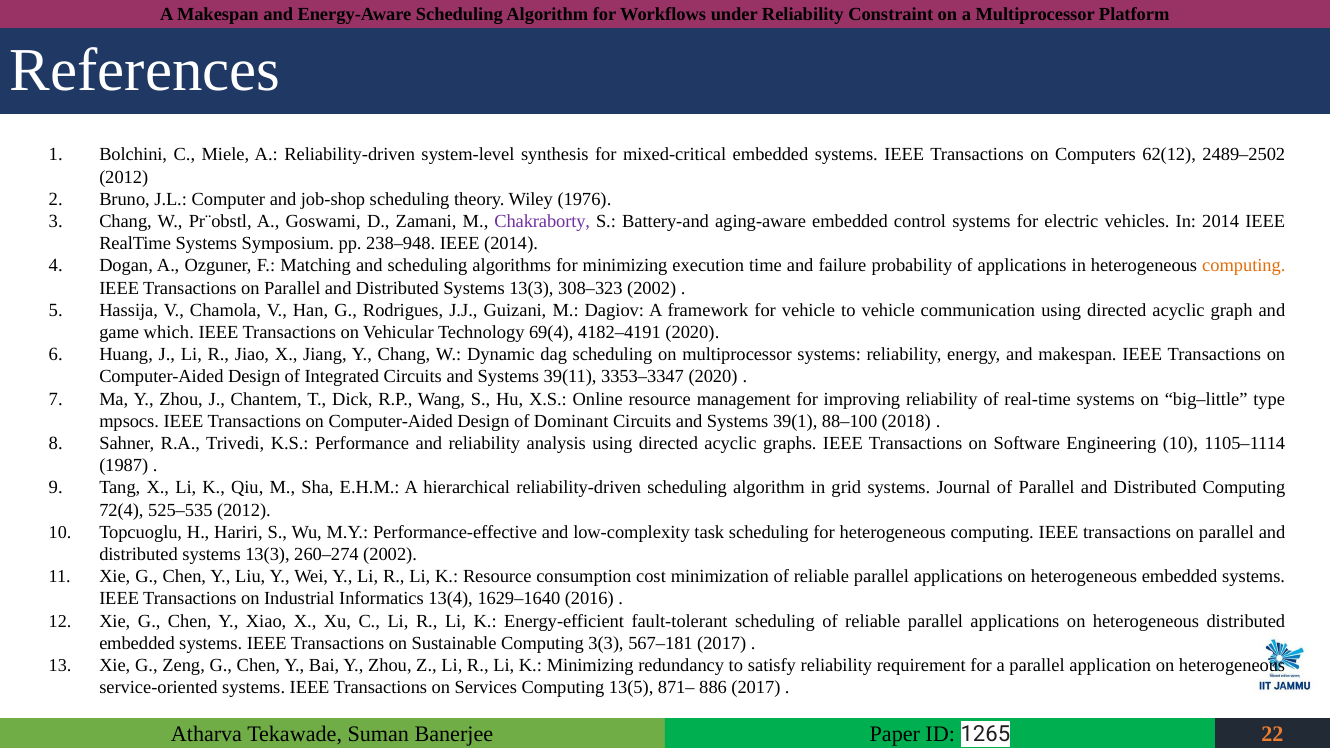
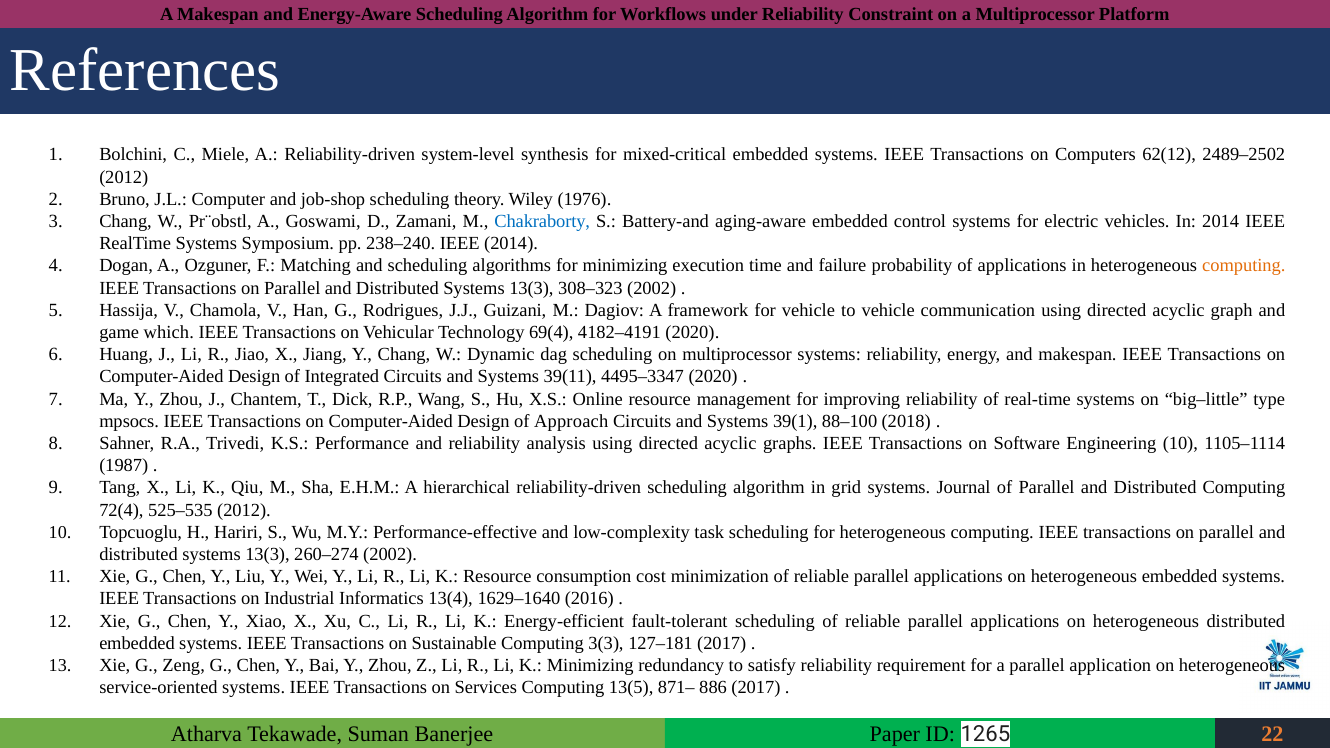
Chakraborty colour: purple -> blue
238–948: 238–948 -> 238–240
3353–3347: 3353–3347 -> 4495–3347
Dominant: Dominant -> Approach
567–181: 567–181 -> 127–181
